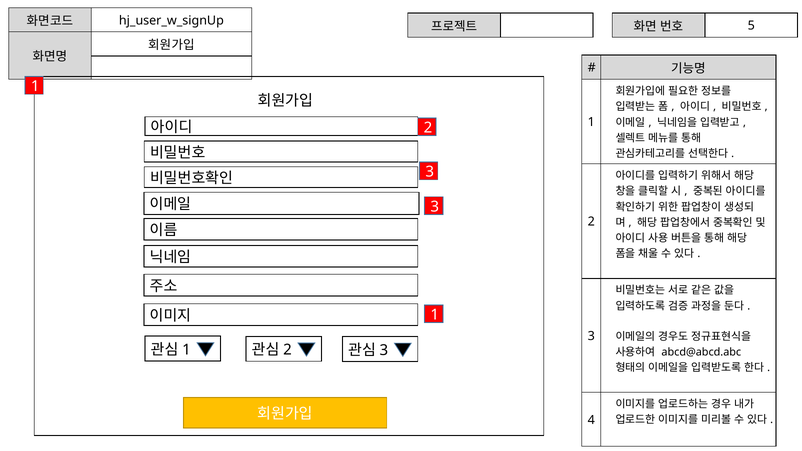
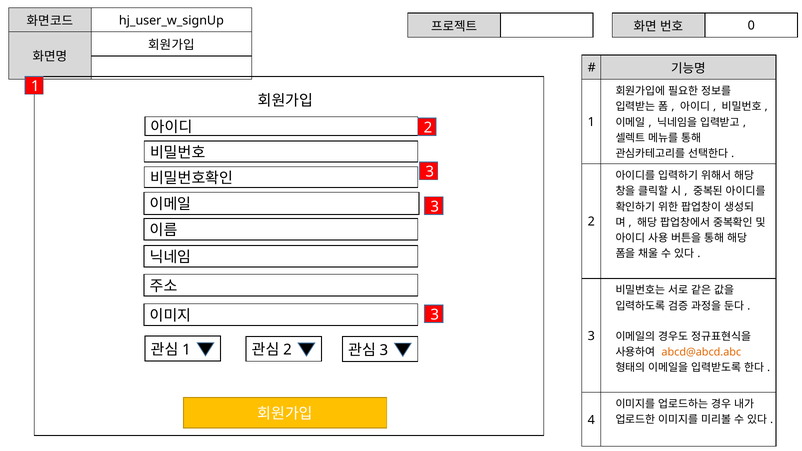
5: 5 -> 0
1 at (435, 315): 1 -> 3
abcd@abcd.abc colour: black -> orange
